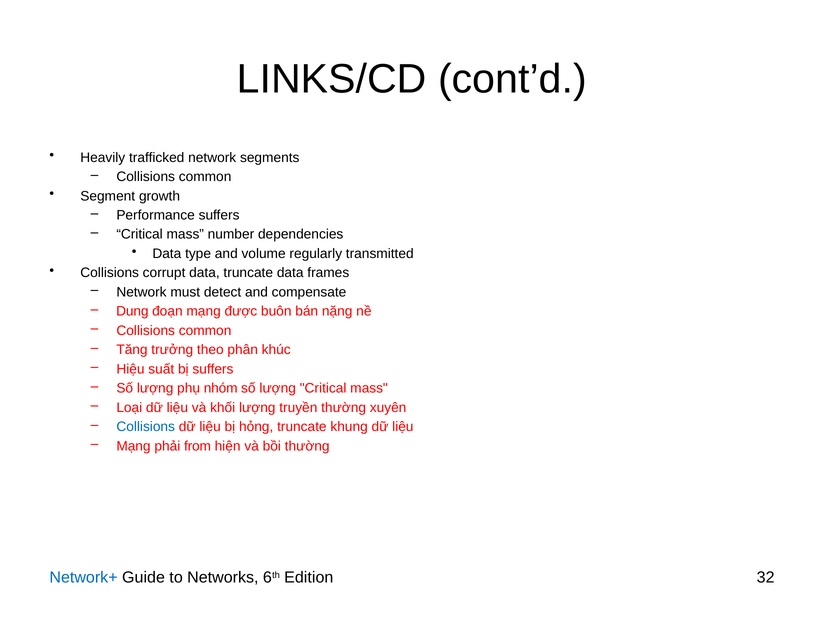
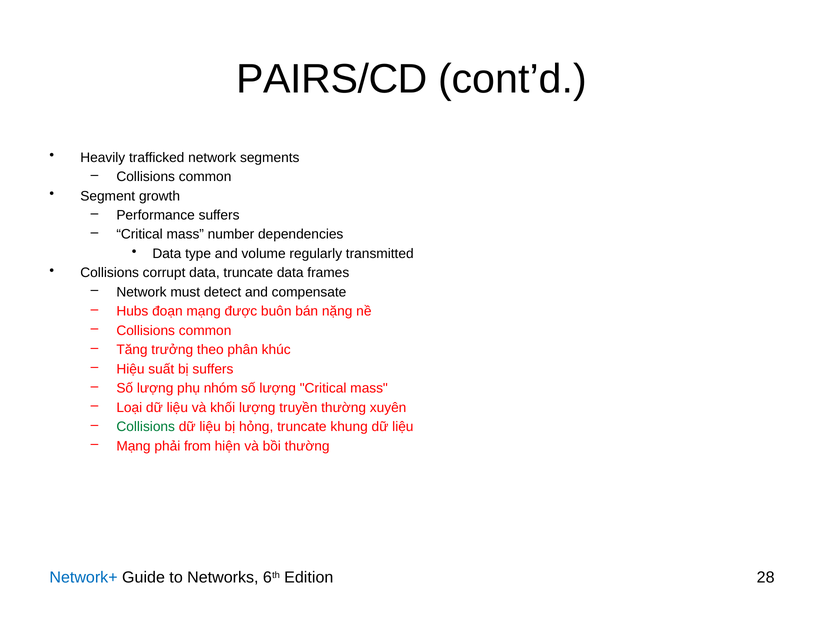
LINKS/CD: LINKS/CD -> PAIRS/CD
Dung: Dung -> Hubs
Collisions at (146, 427) colour: blue -> green
32: 32 -> 28
